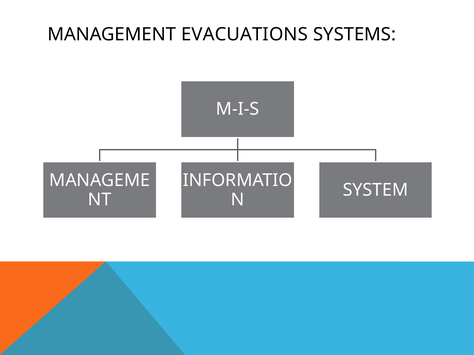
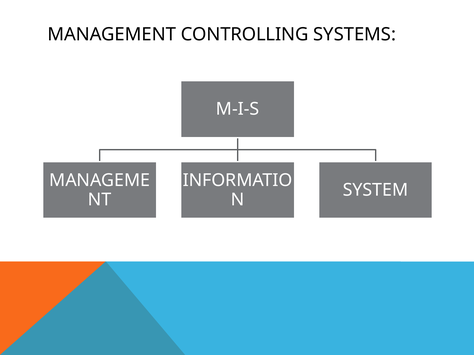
EVACUATIONS: EVACUATIONS -> CONTROLLING
